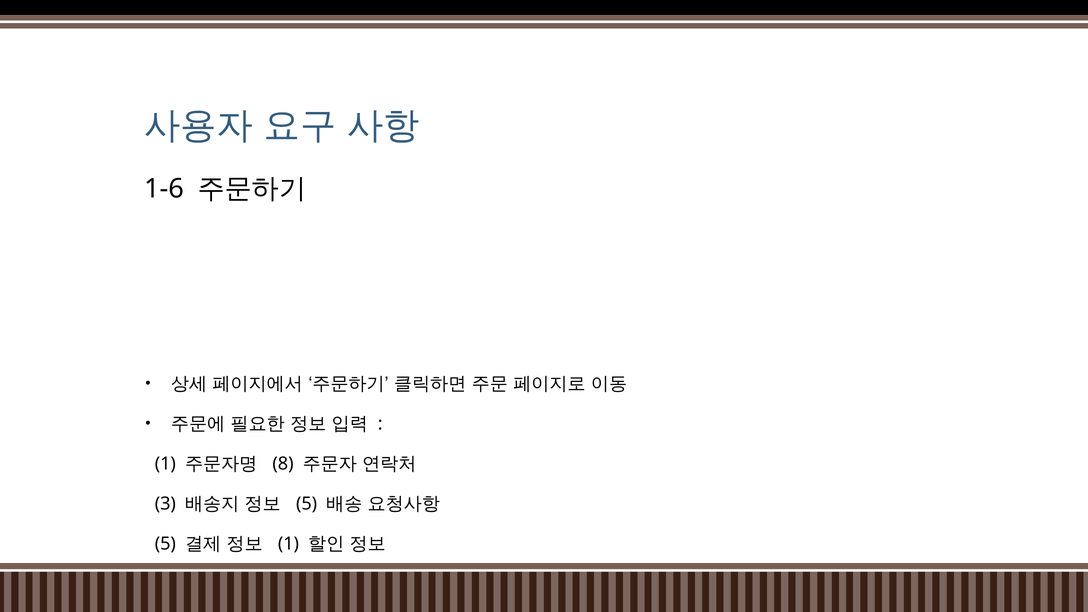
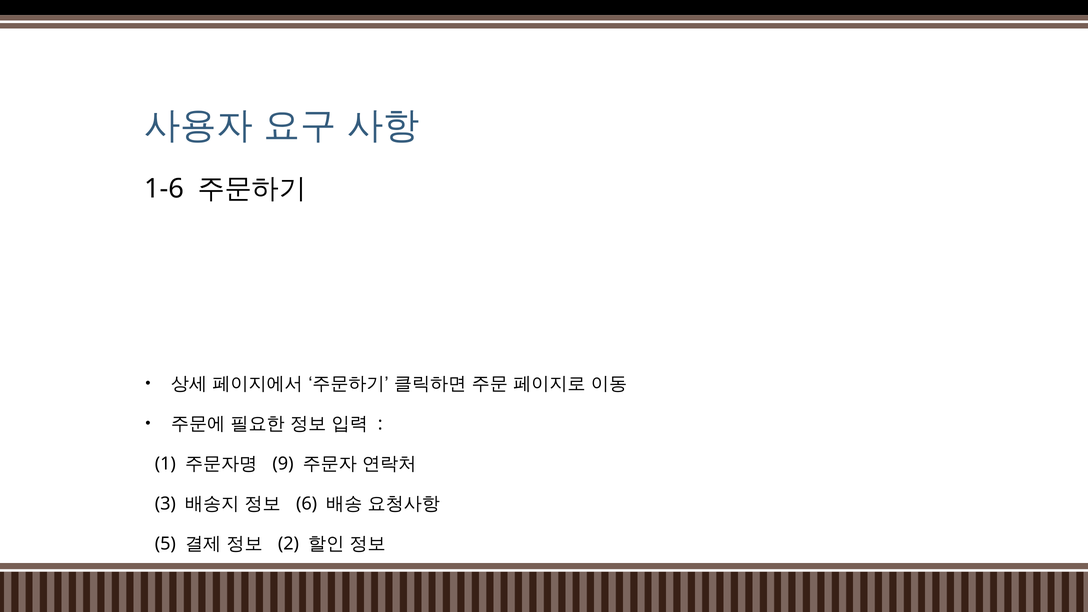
8: 8 -> 9
5 at (307, 504): 5 -> 6
1 at (288, 544): 1 -> 2
